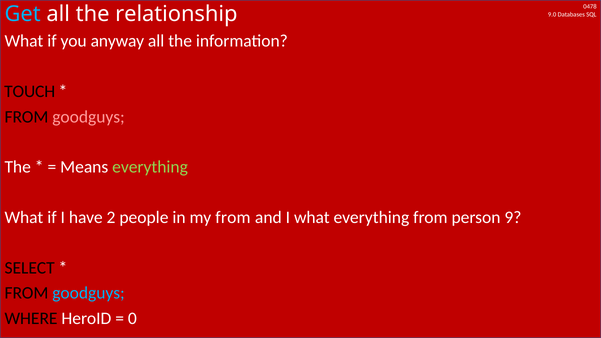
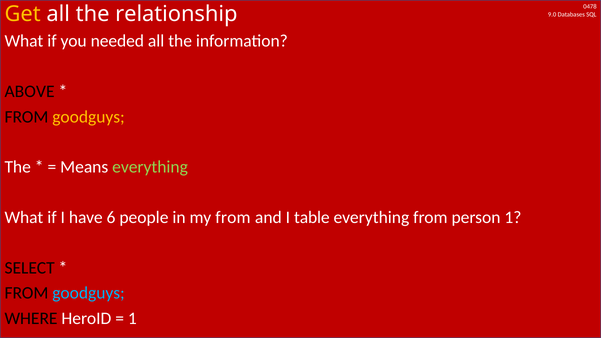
Get colour: light blue -> yellow
anyway: anyway -> needed
TOUCH: TOUCH -> ABOVE
goodguys at (89, 117) colour: pink -> yellow
2: 2 -> 6
I what: what -> table
person 9: 9 -> 1
0 at (132, 318): 0 -> 1
